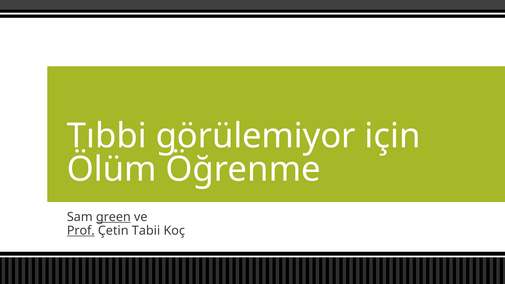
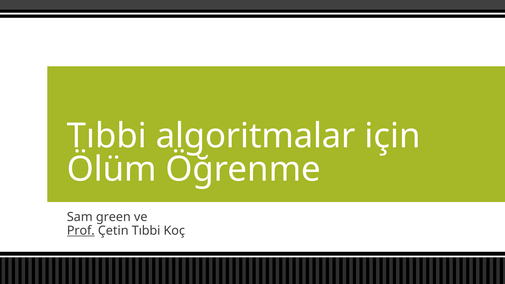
görülemiyor: görülemiyor -> algoritmalar
green underline: present -> none
Çetin Tabii: Tabii -> Tıbbi
